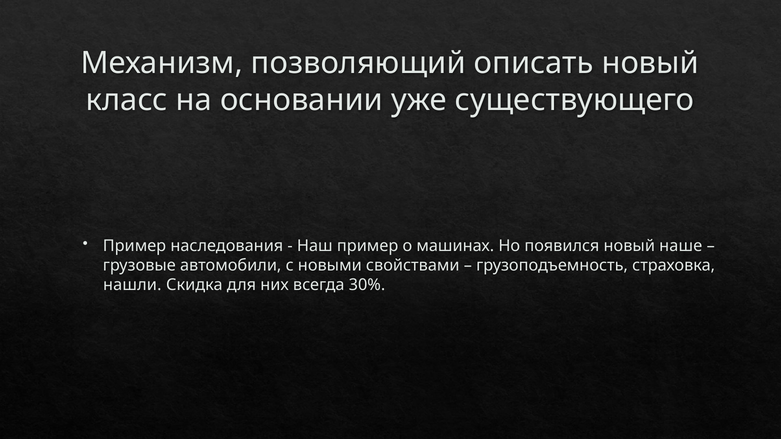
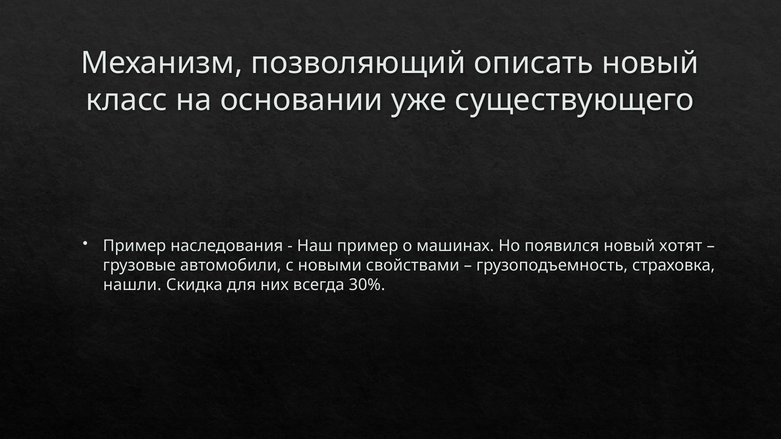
наше: наше -> хотят
